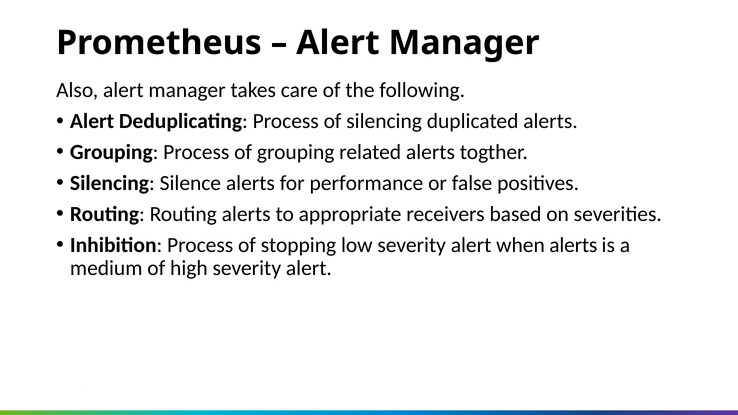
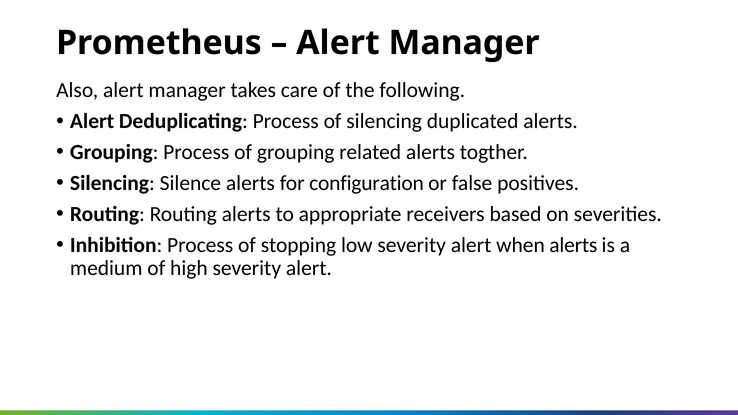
performance: performance -> configuration
